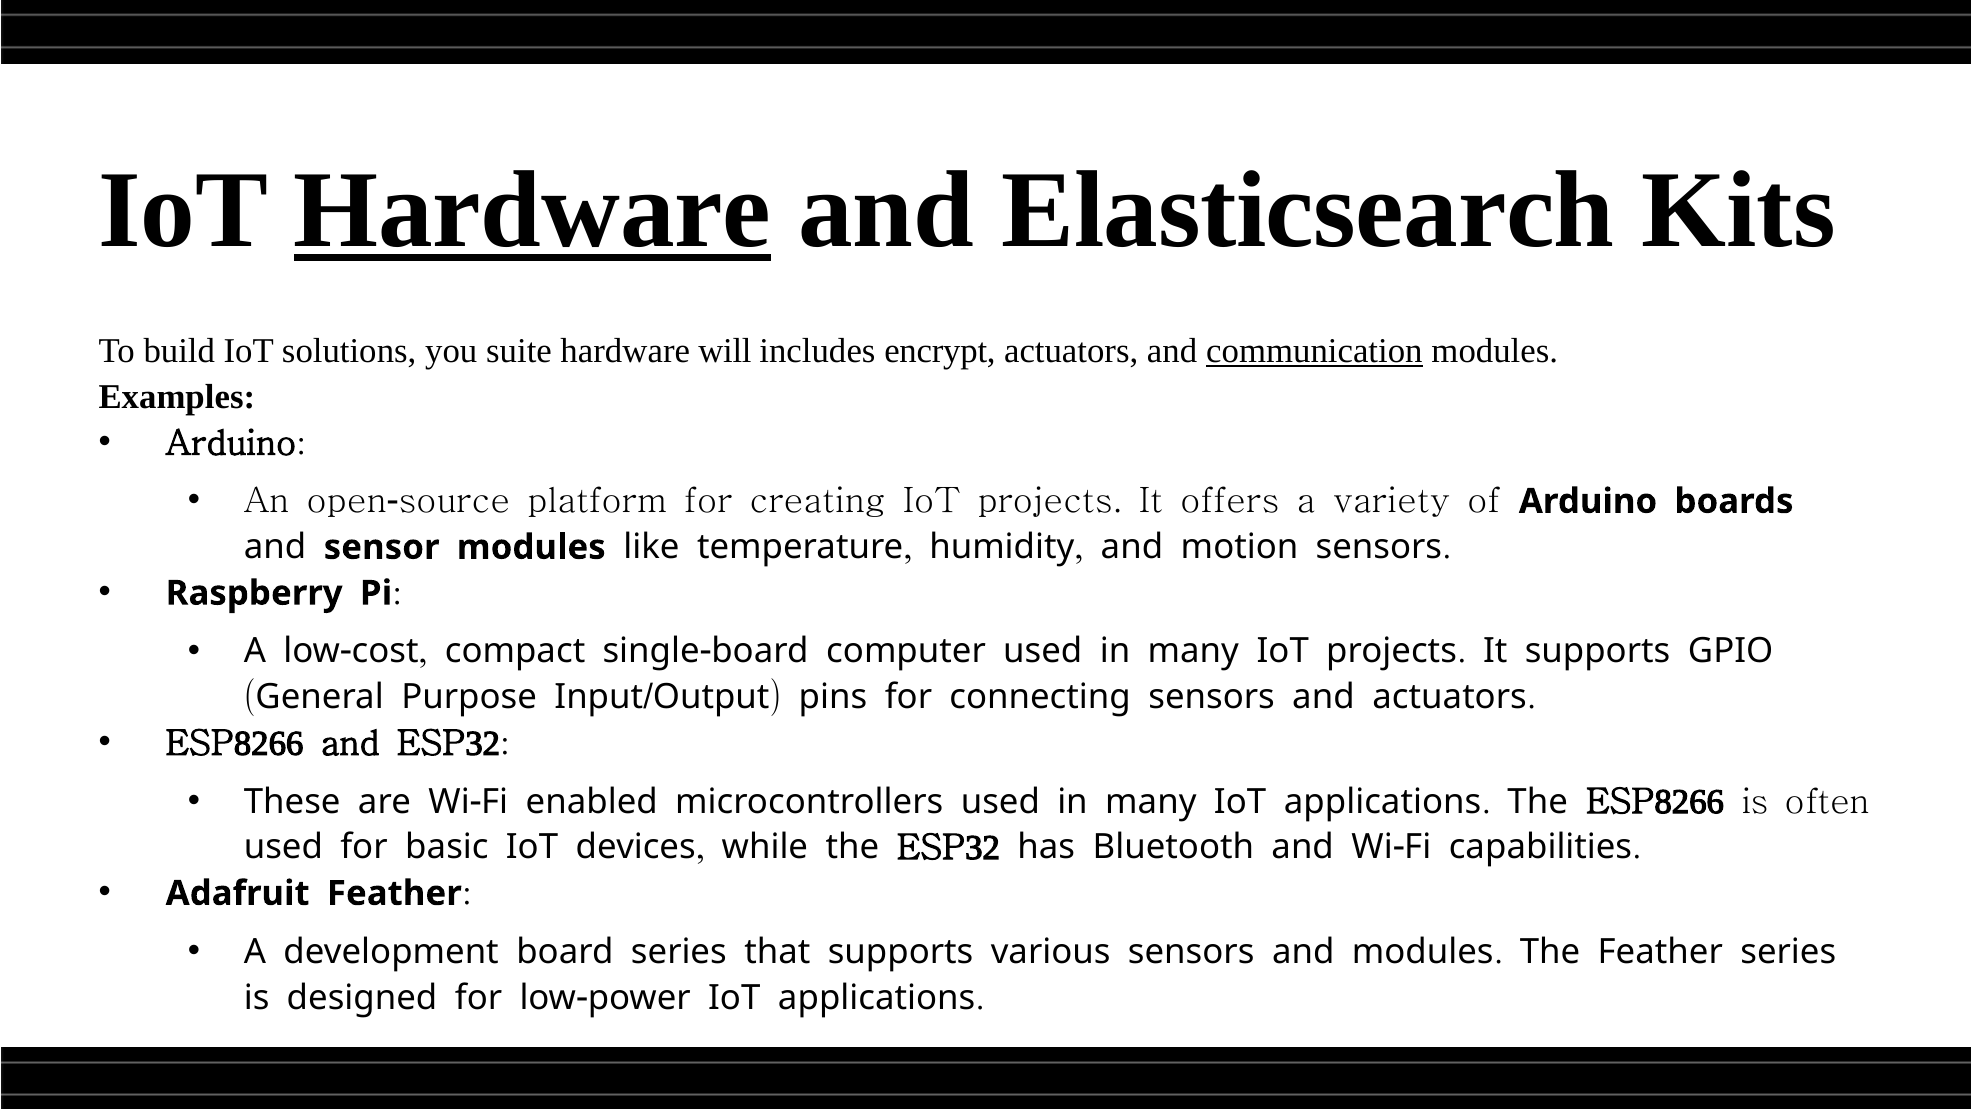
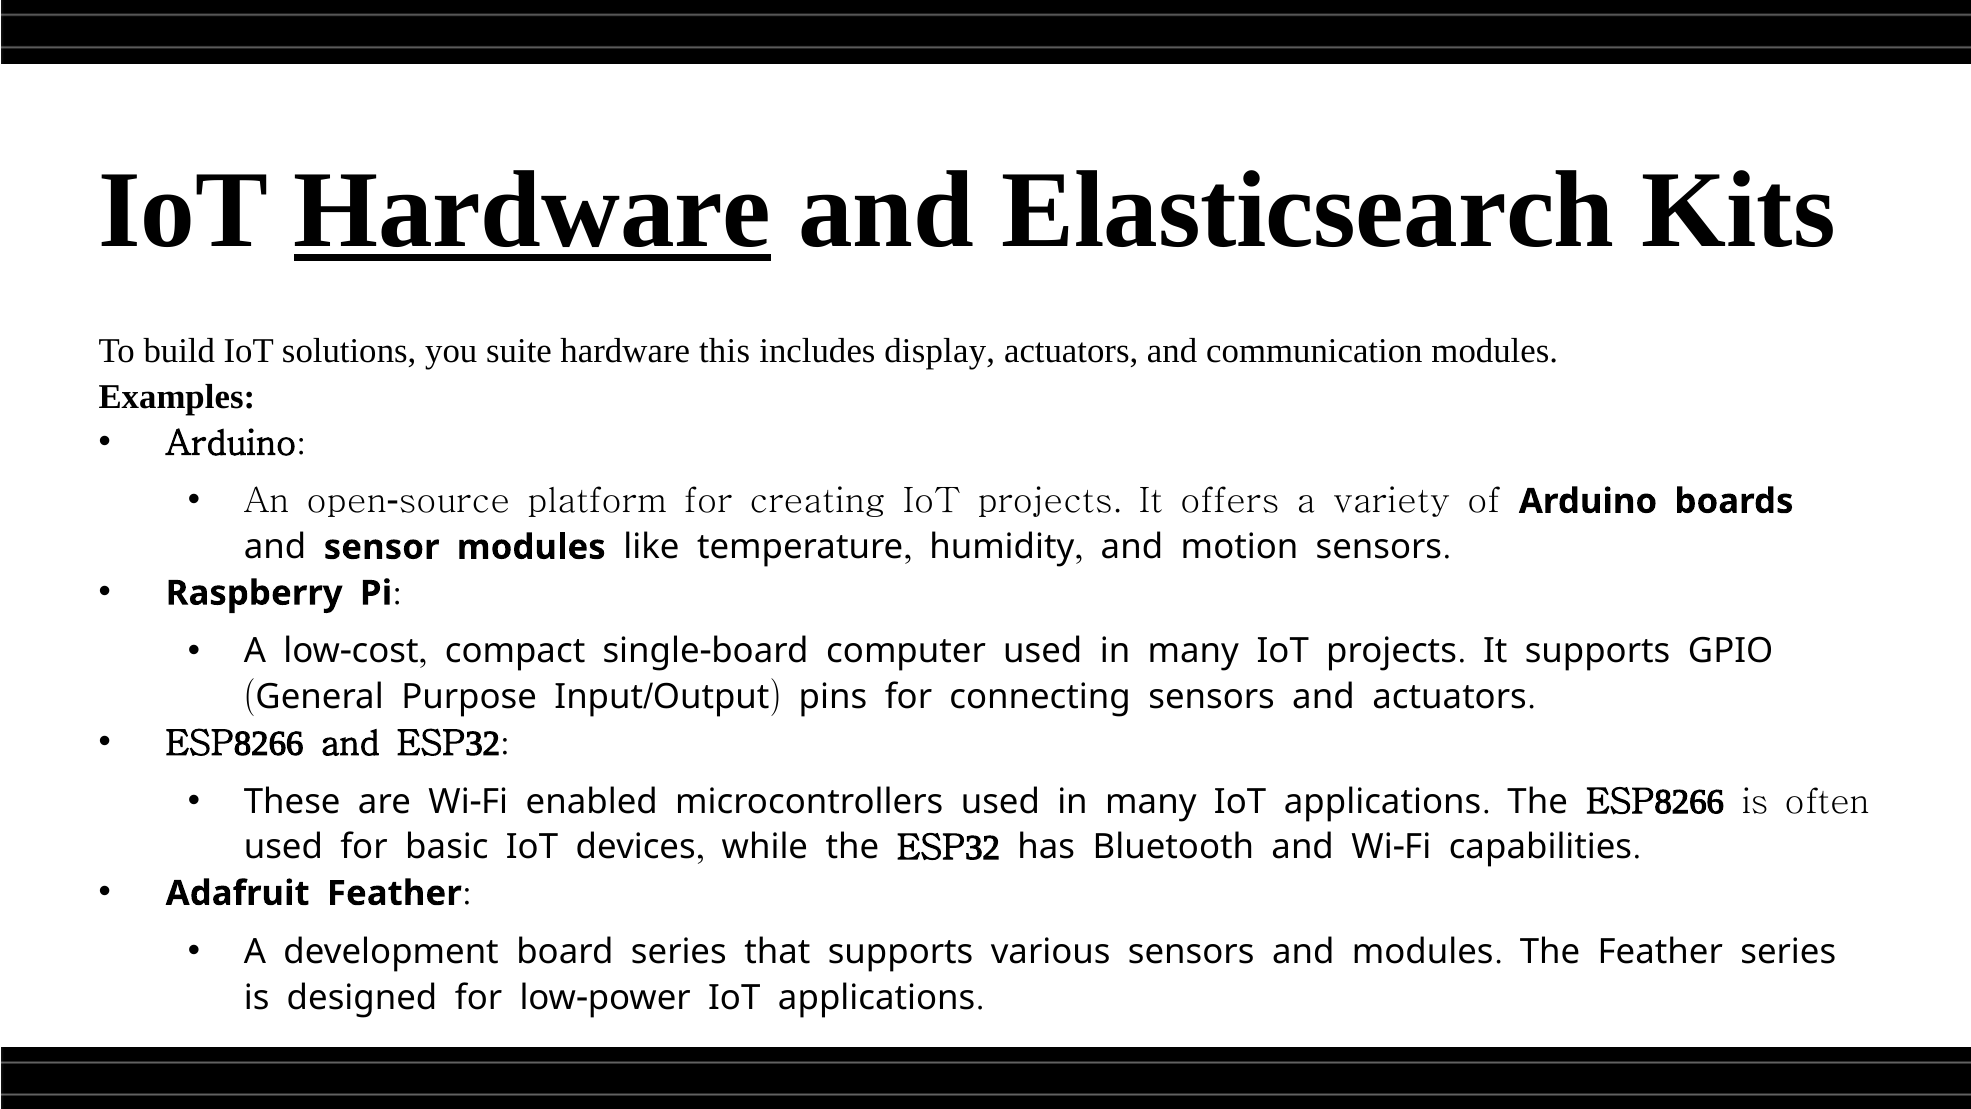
will: will -> this
encrypt: encrypt -> display
communication underline: present -> none
